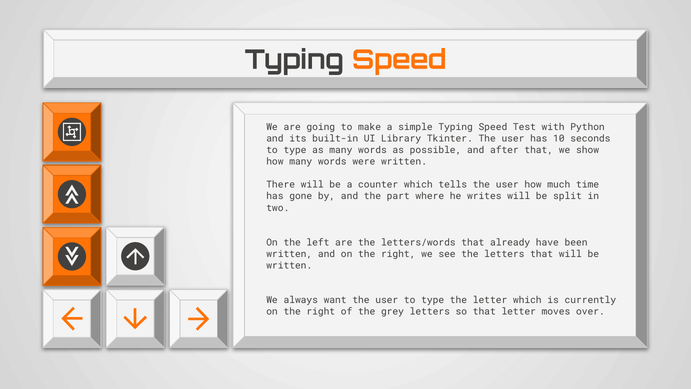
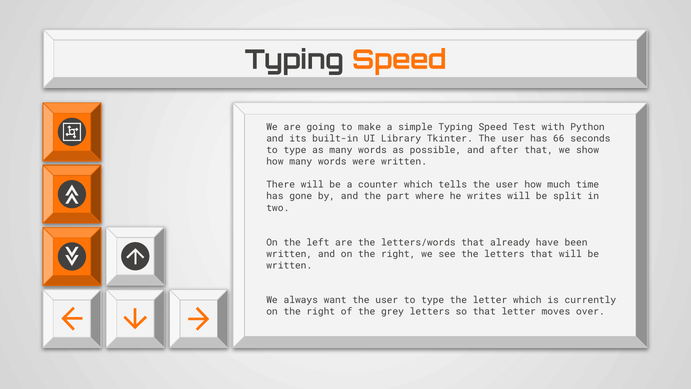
10: 10 -> 66
